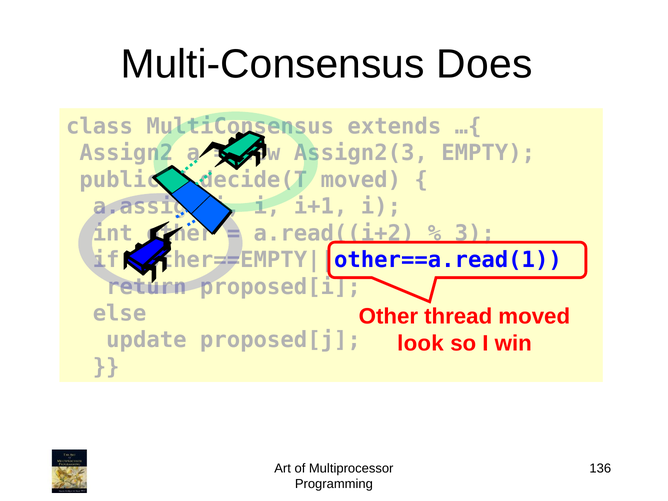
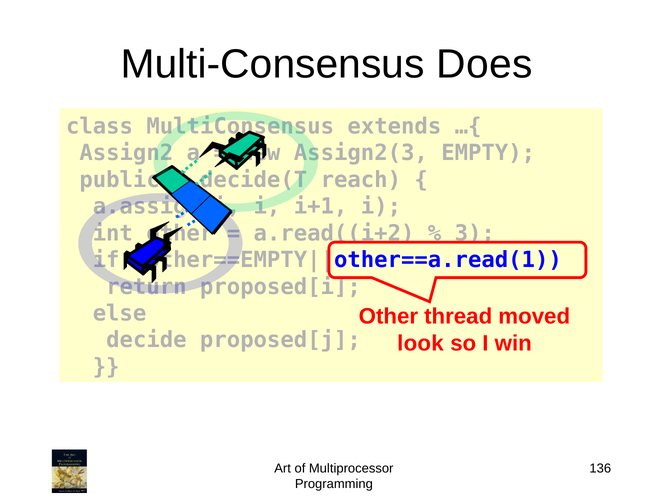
moved at (361, 180): moved -> reach
update: update -> decide
